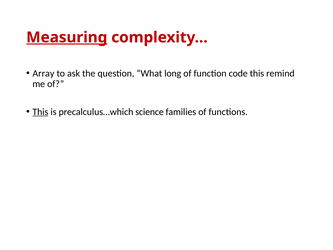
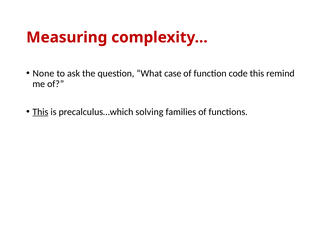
Measuring underline: present -> none
Array: Array -> None
long: long -> case
science: science -> solving
